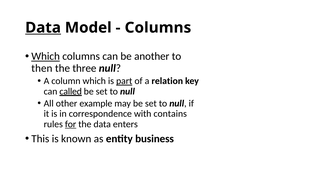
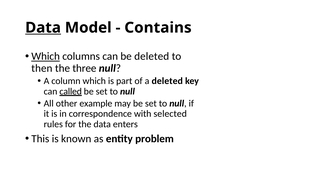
Columns at (158, 28): Columns -> Contains
be another: another -> deleted
part underline: present -> none
a relation: relation -> deleted
contains: contains -> selected
for underline: present -> none
business: business -> problem
